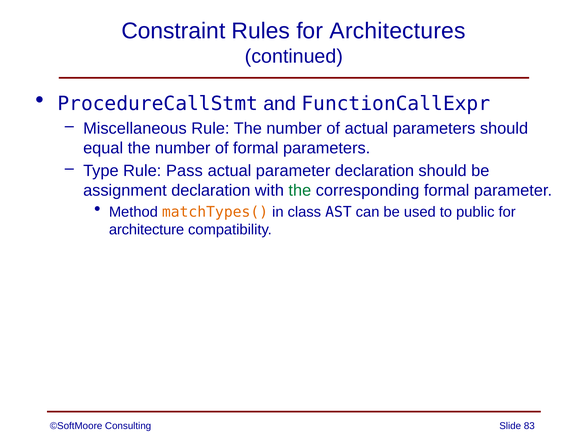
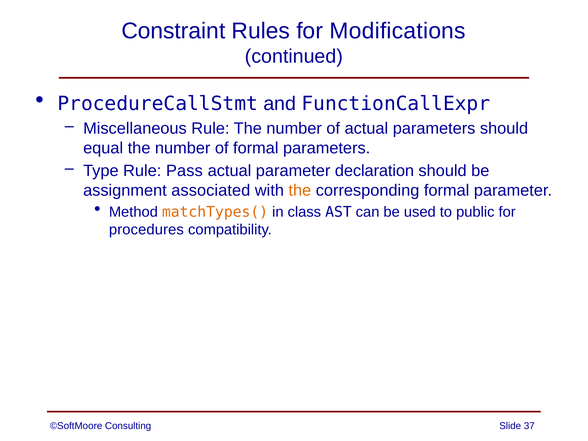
Architectures: Architectures -> Modifications
assignment declaration: declaration -> associated
the at (300, 190) colour: green -> orange
architecture: architecture -> procedures
83: 83 -> 37
